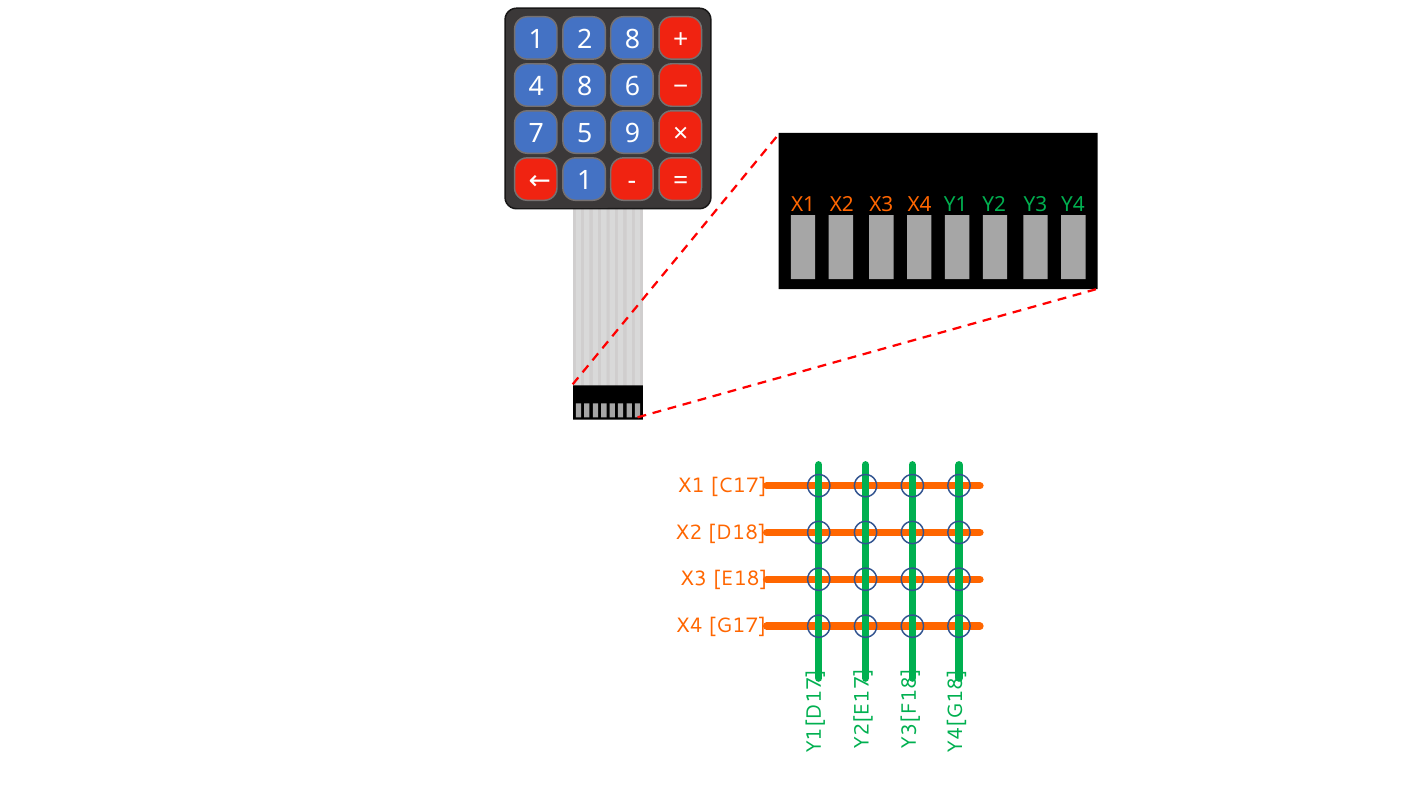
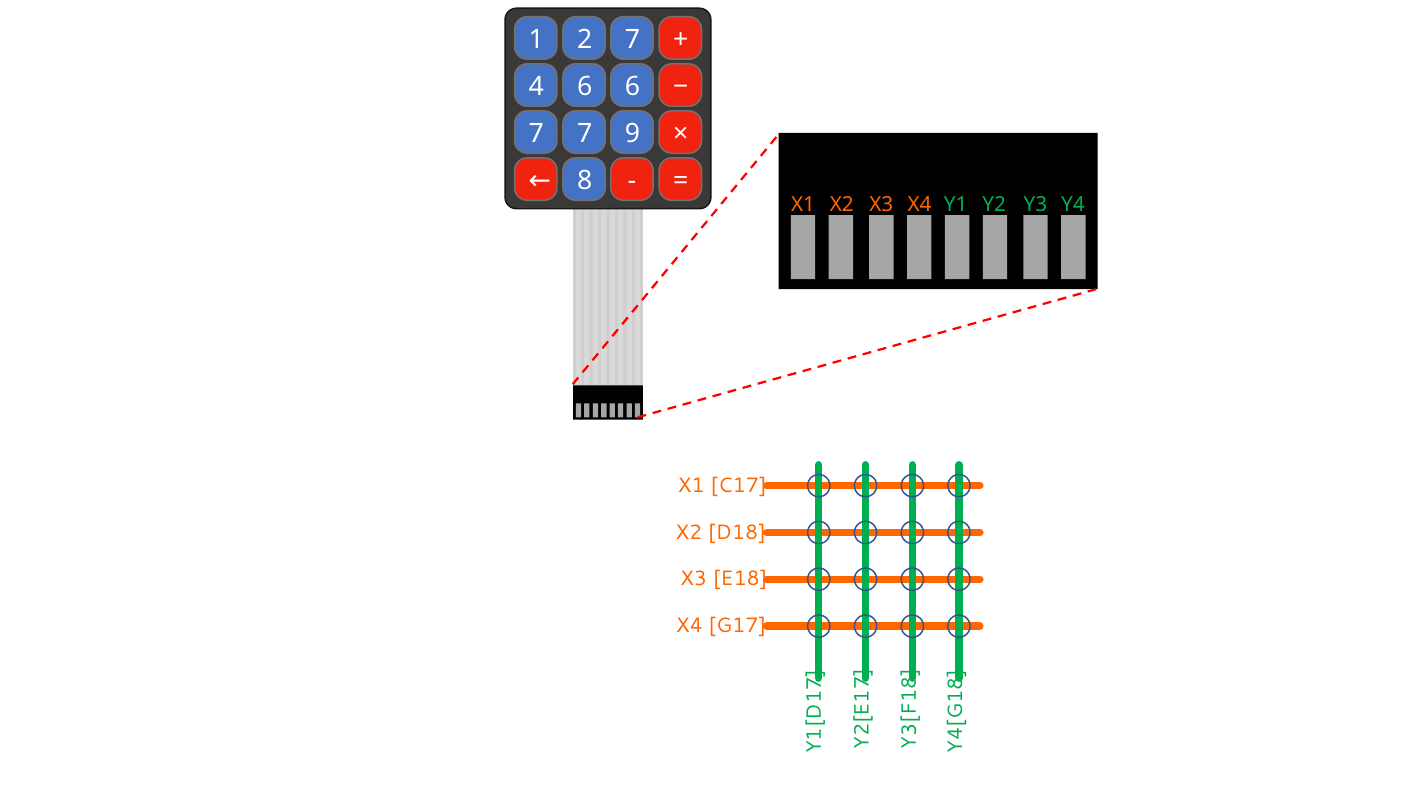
2 8: 8 -> 7
4 8: 8 -> 6
7 5: 5 -> 7
1 at (585, 181): 1 -> 8
